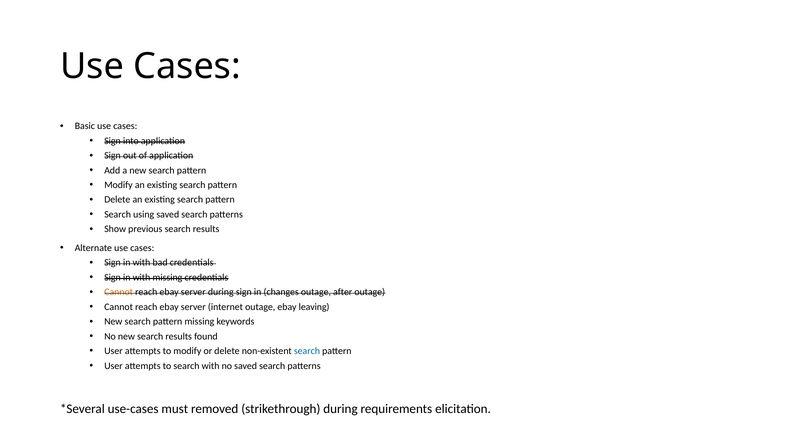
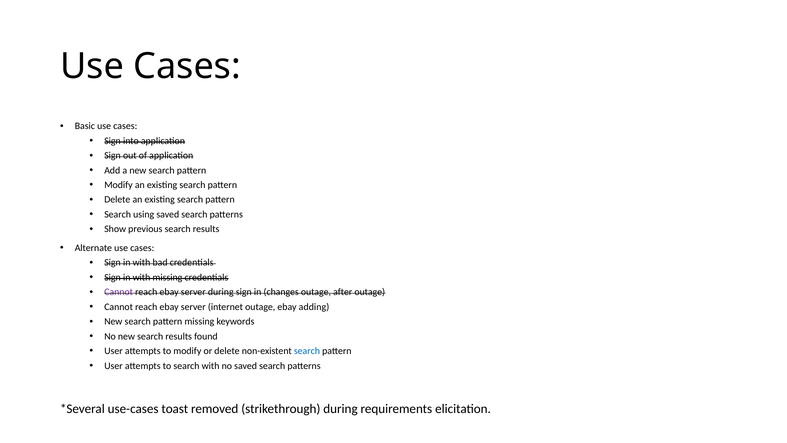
Cannot at (119, 292) colour: orange -> purple
leaving: leaving -> adding
must: must -> toast
